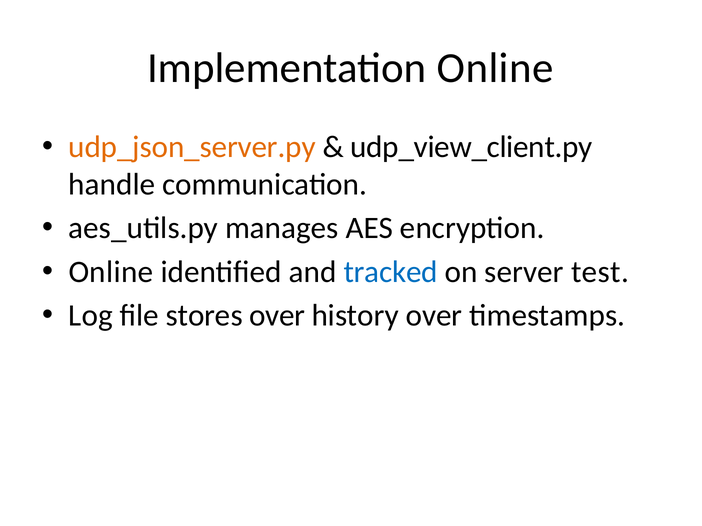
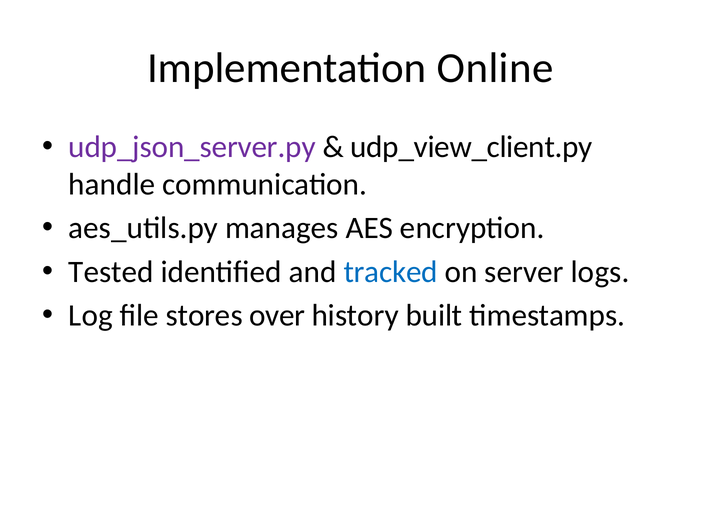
udp_json_server.py colour: orange -> purple
Online at (111, 272): Online -> Tested
test: test -> logs
history over: over -> built
